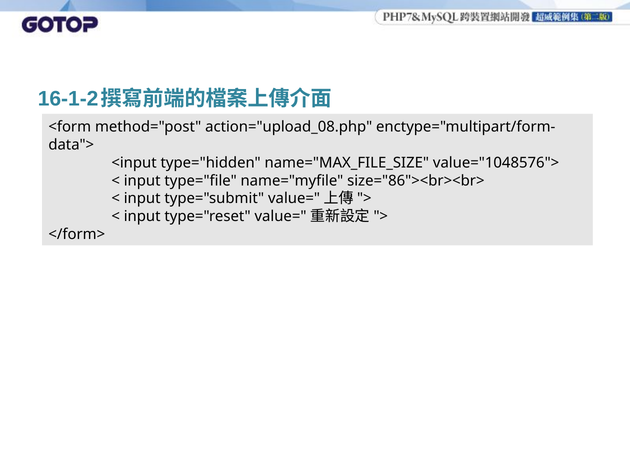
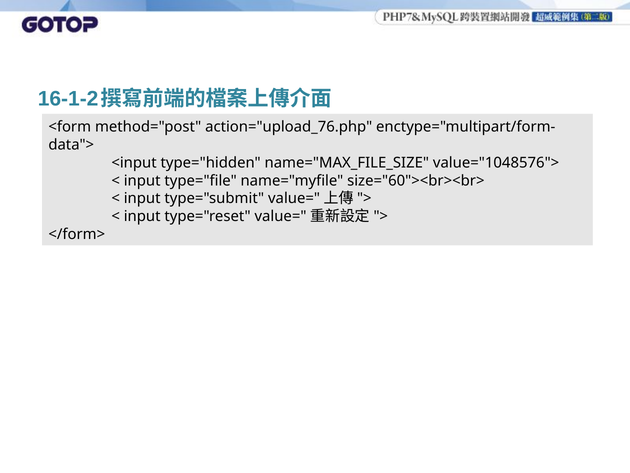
action="upload_08.php: action="upload_08.php -> action="upload_76.php
size="86"><br><br>: size="86"><br><br> -> size="60"><br><br>
